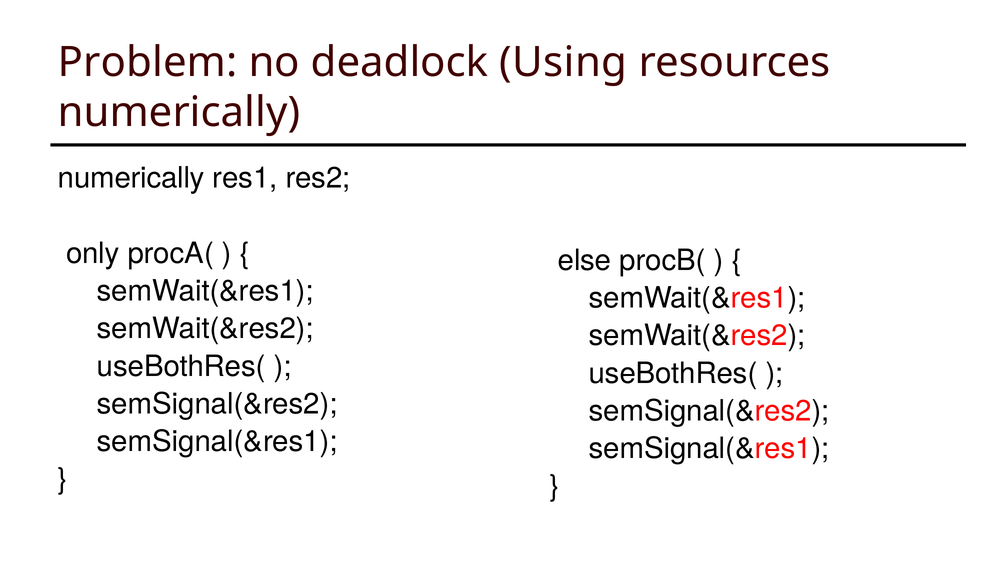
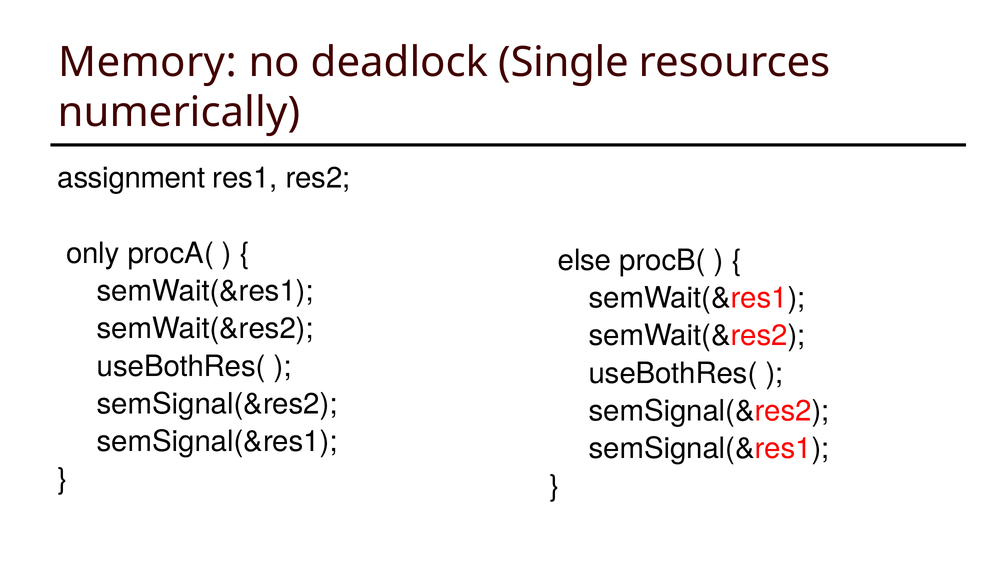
Problem: Problem -> Memory
Using: Using -> Single
numerically at (131, 178): numerically -> assignment
